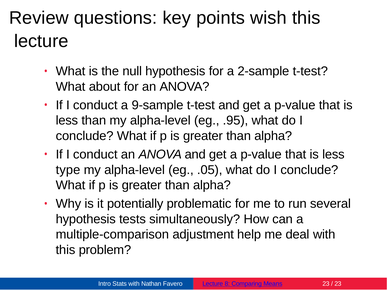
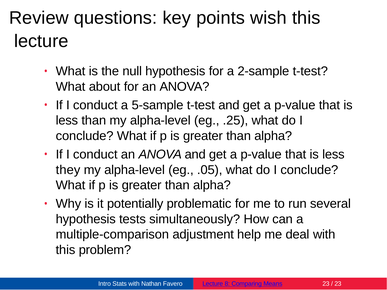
9-sample: 9-sample -> 5-sample
.95: .95 -> .25
type: type -> they
